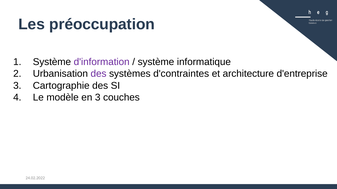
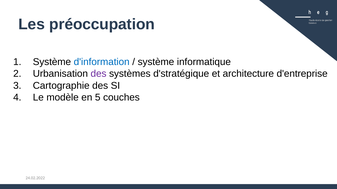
d'information colour: purple -> blue
d'contraintes: d'contraintes -> d'stratégique
en 3: 3 -> 5
